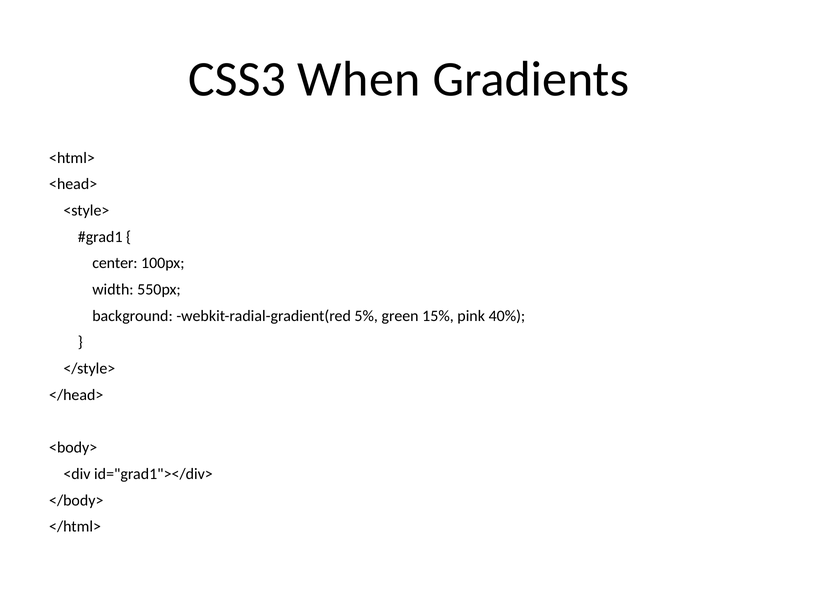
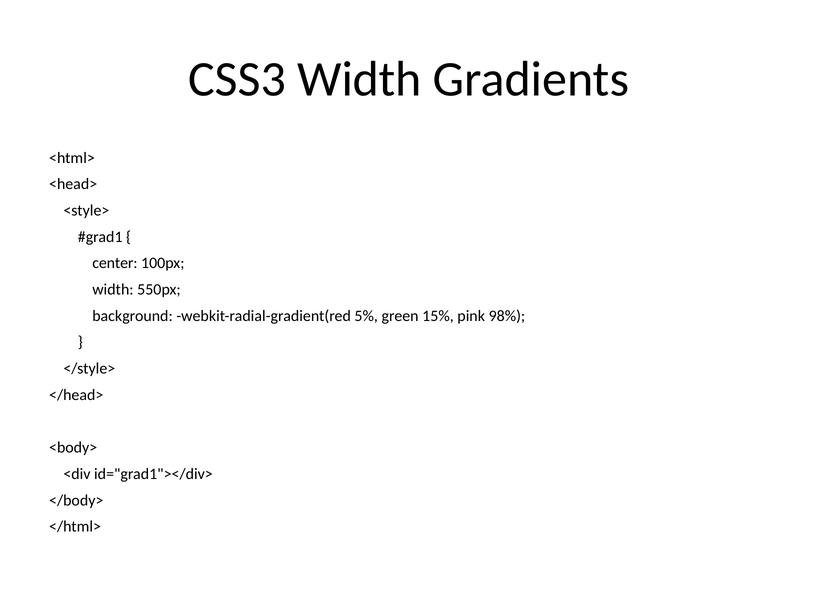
CSS3 When: When -> Width
40%: 40% -> 98%
